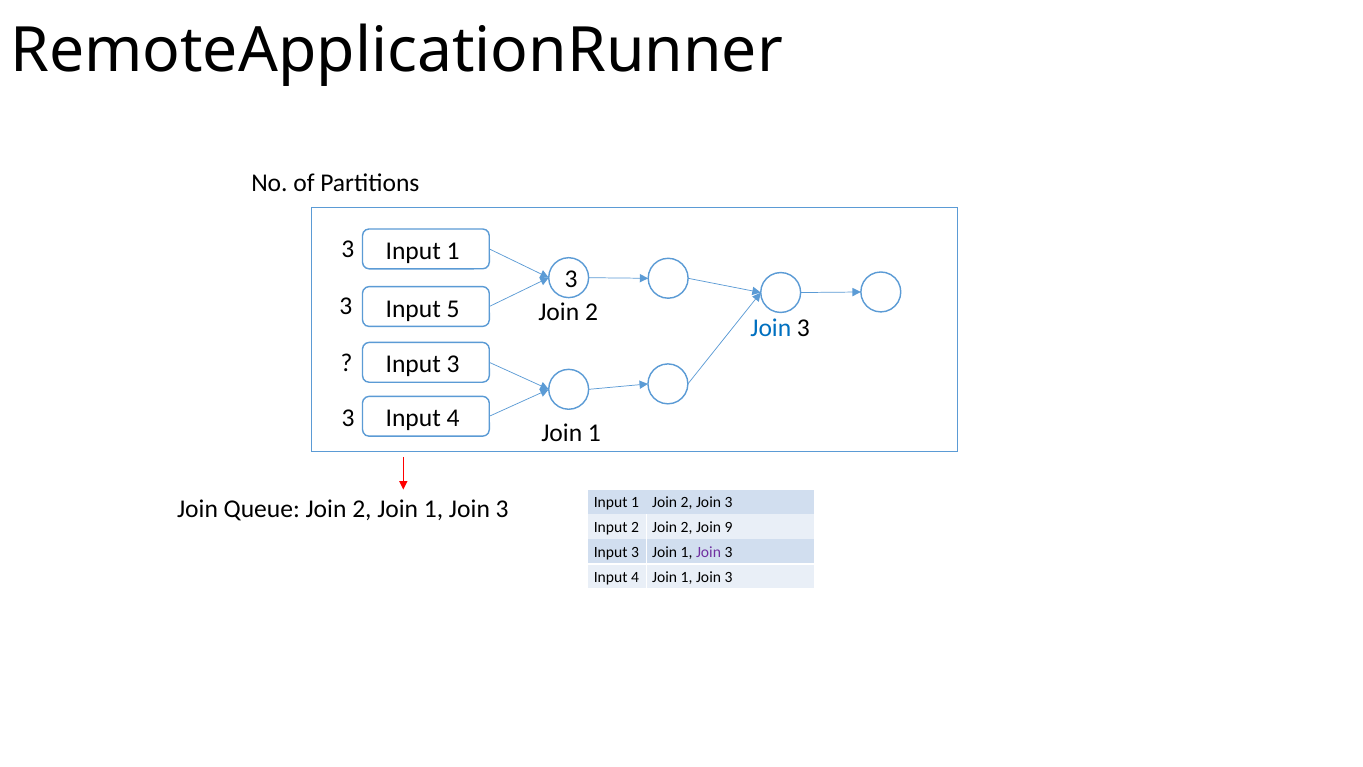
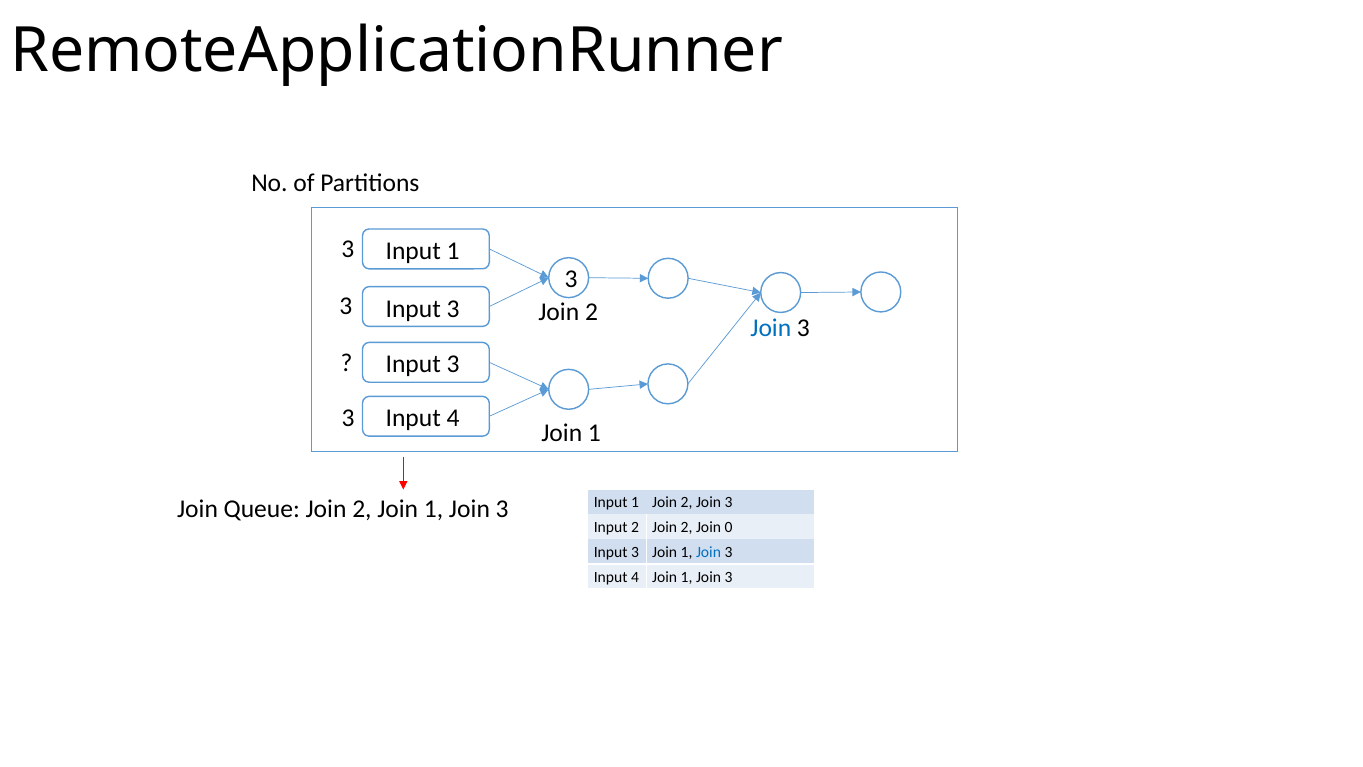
5 at (453, 309): 5 -> 3
9: 9 -> 0
Join at (709, 552) colour: purple -> blue
